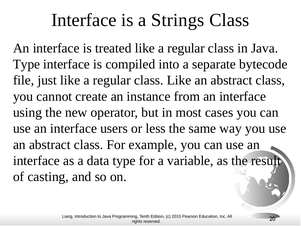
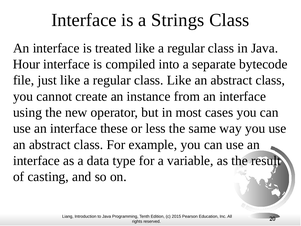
Type at (27, 64): Type -> Hour
users: users -> these
